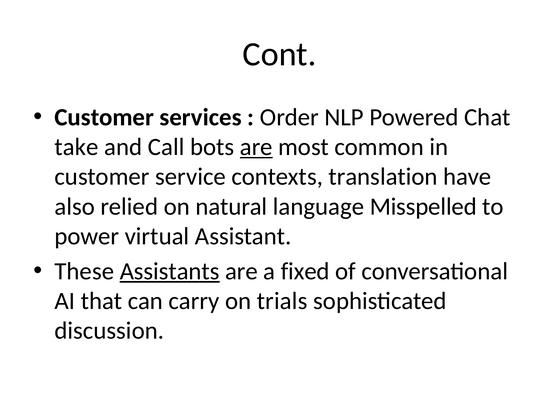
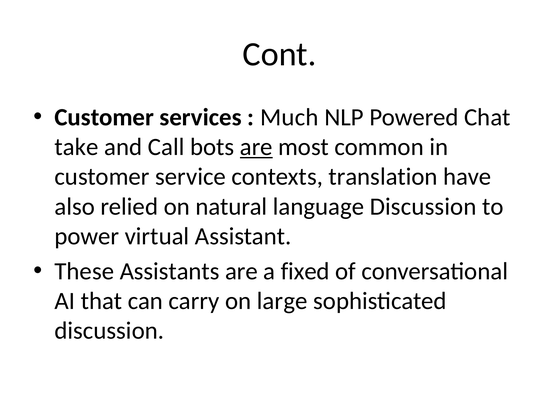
Order: Order -> Much
language Misspelled: Misspelled -> Discussion
Assistants underline: present -> none
trials: trials -> large
